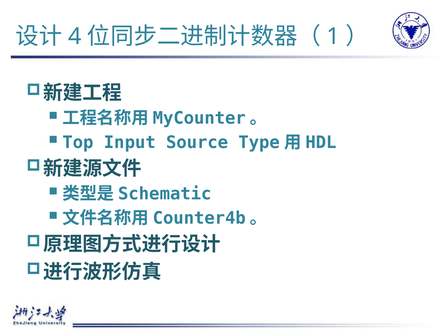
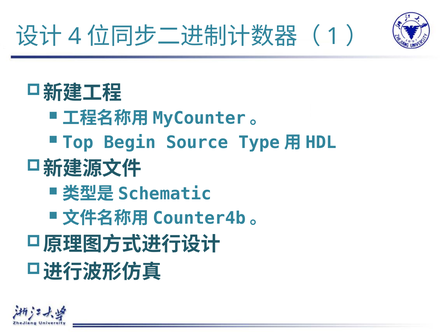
Input: Input -> Begin
